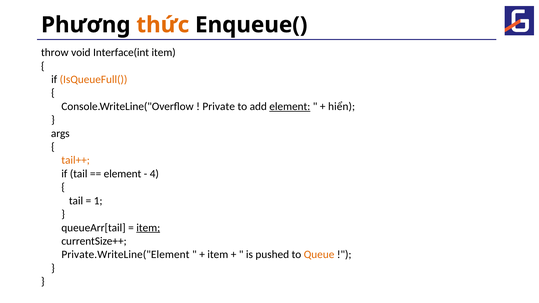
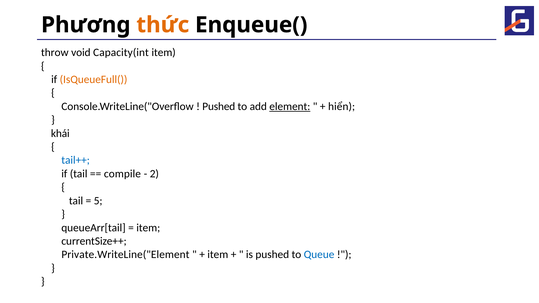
Interface(int: Interface(int -> Capacity(int
Private at (219, 106): Private -> Pushed
args: args -> khái
tail++ colour: orange -> blue
element at (123, 174): element -> compile
4: 4 -> 2
1: 1 -> 5
item at (148, 228) underline: present -> none
Queue colour: orange -> blue
